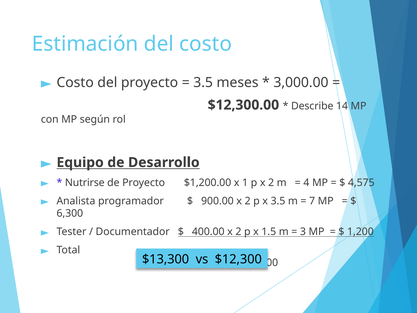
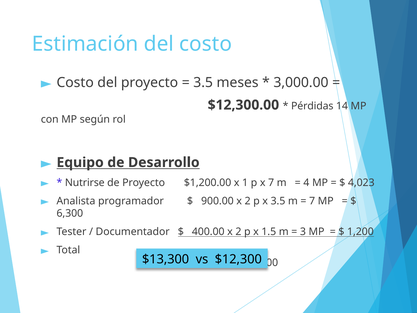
Describe: Describe -> Pérdidas
p x 2: 2 -> 7
4,575: 4,575 -> 4,023
